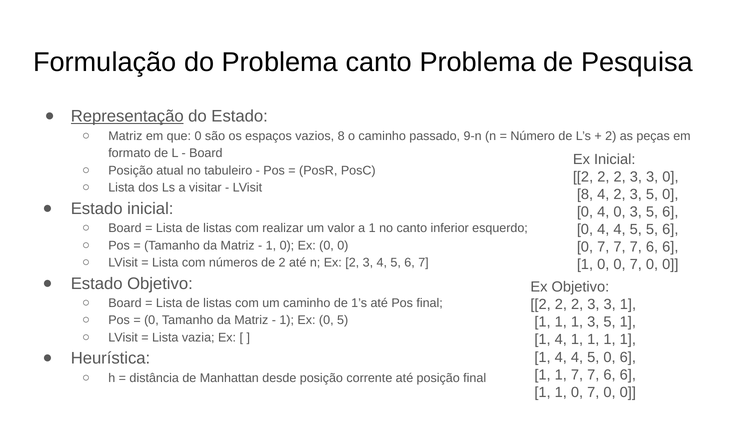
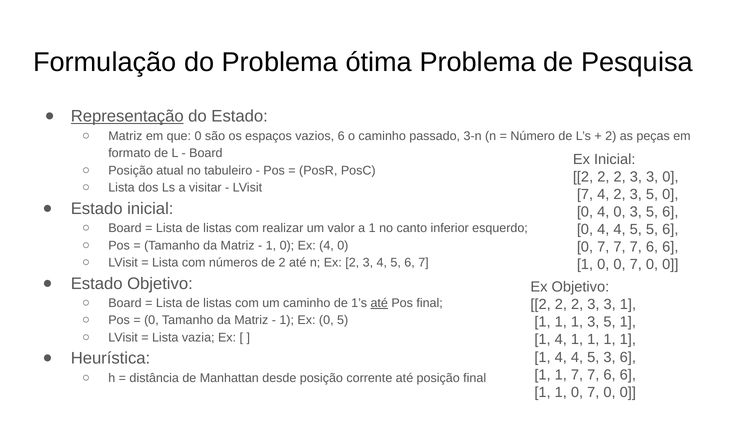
Problema canto: canto -> ótima
vazios 8: 8 -> 6
9-n: 9-n -> 3-n
8 at (585, 194): 8 -> 7
0 Ex 0: 0 -> 4
até at (379, 303) underline: none -> present
4 5 0: 0 -> 3
